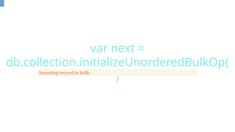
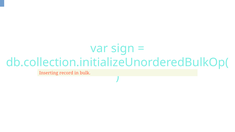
next: next -> sign
